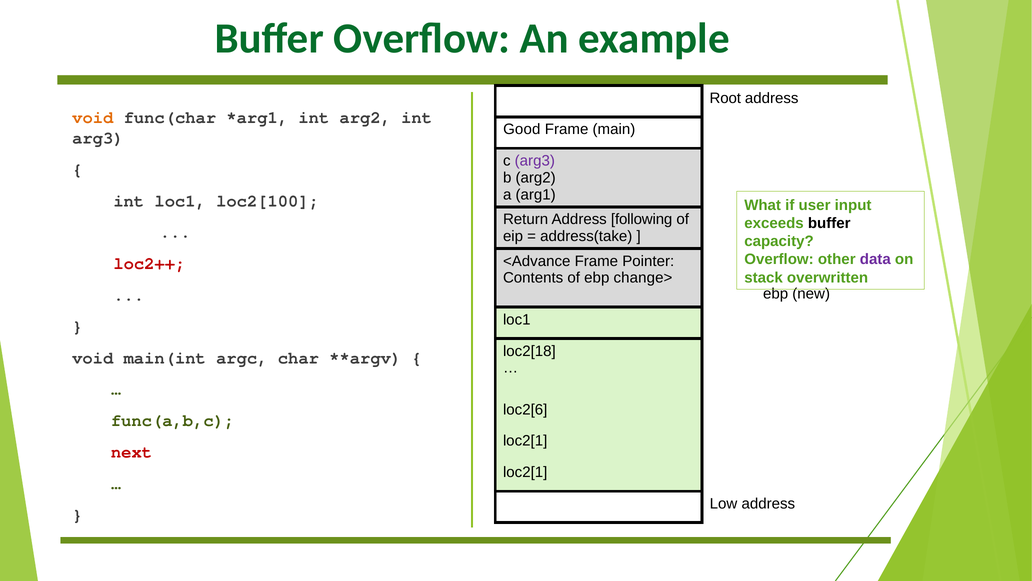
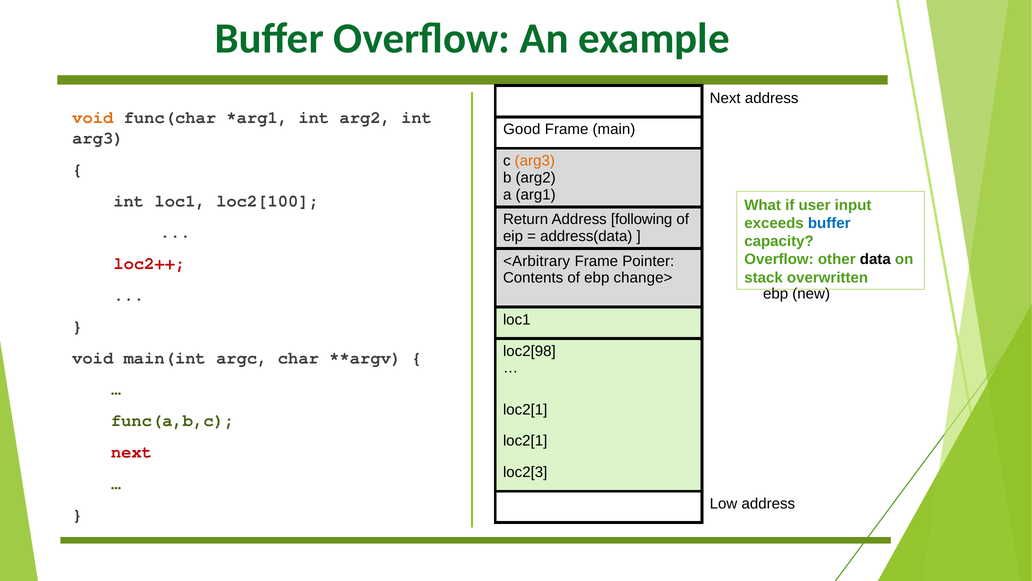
Root at (725, 98): Root -> Next
arg3 at (535, 161) colour: purple -> orange
buffer at (829, 223) colour: black -> blue
address(take: address(take -> address(data
data colour: purple -> black
<Advance: <Advance -> <Arbitrary
loc2[18: loc2[18 -> loc2[98
loc2[6 at (525, 409): loc2[6 -> loc2[1
loc2[1 at (525, 472): loc2[1 -> loc2[3
